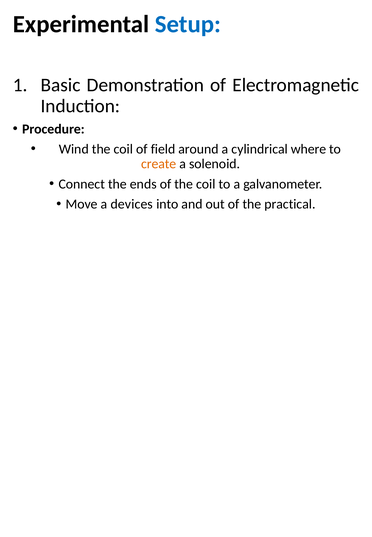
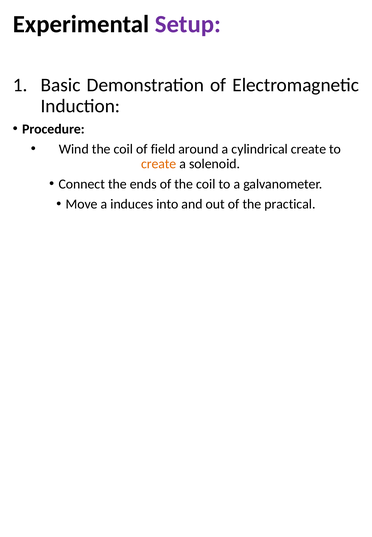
Setup colour: blue -> purple
cylindrical where: where -> create
devices: devices -> induces
